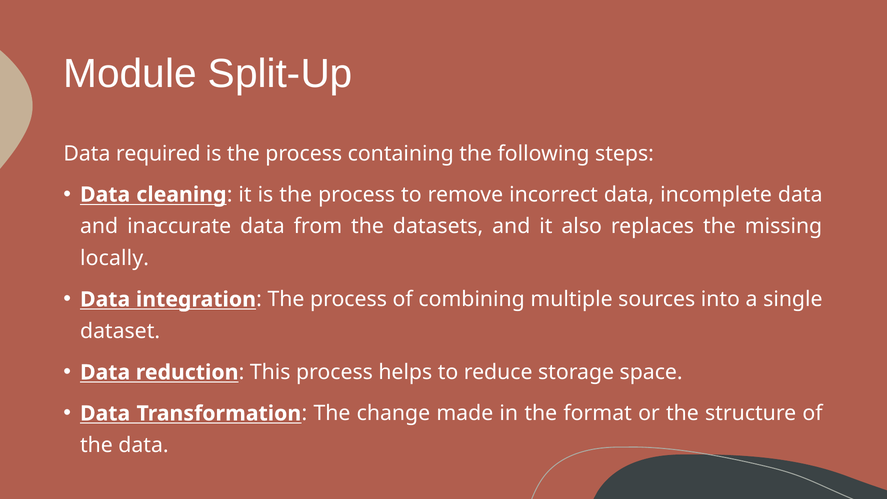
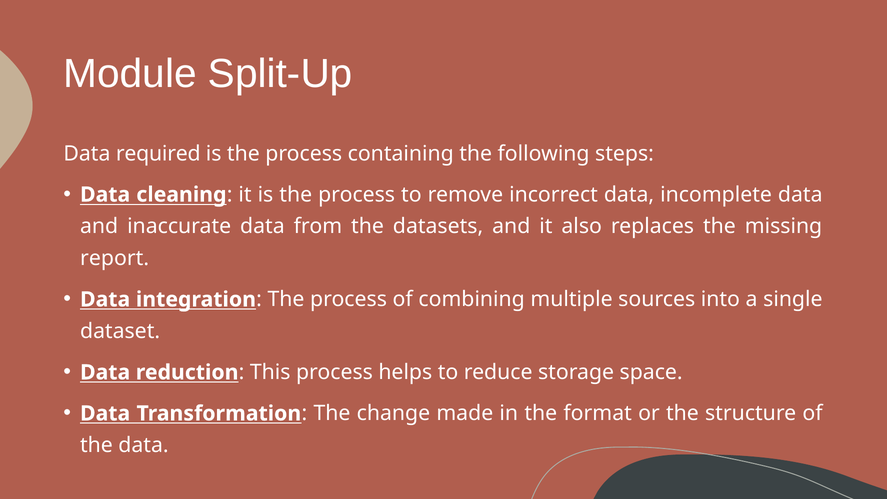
locally: locally -> report
